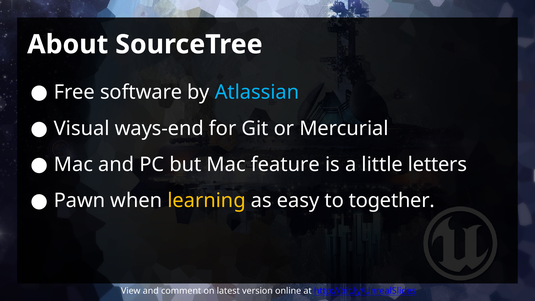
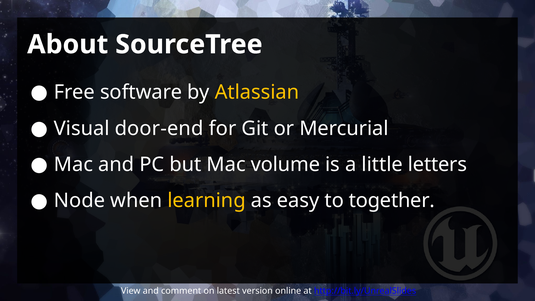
Atlassian colour: light blue -> yellow
ways-end: ways-end -> door-end
feature: feature -> volume
Pawn: Pawn -> Node
